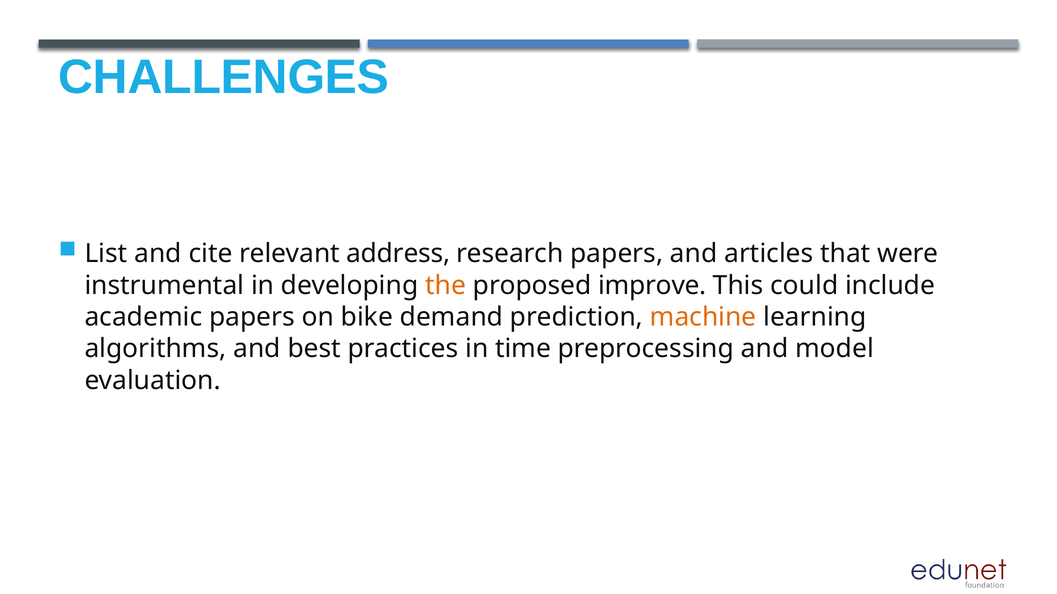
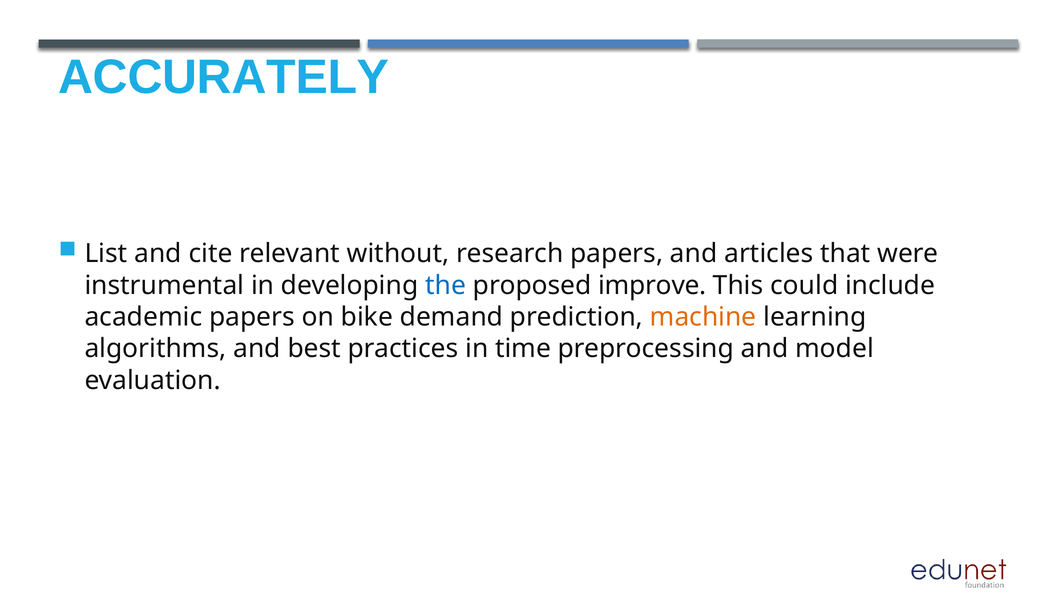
CHALLENGES: CHALLENGES -> ACCURATELY
address: address -> without
the colour: orange -> blue
